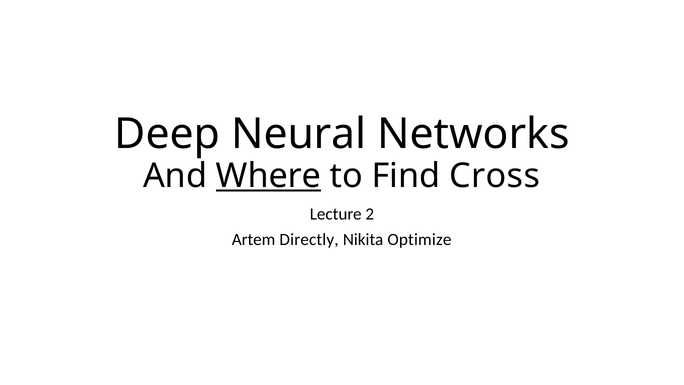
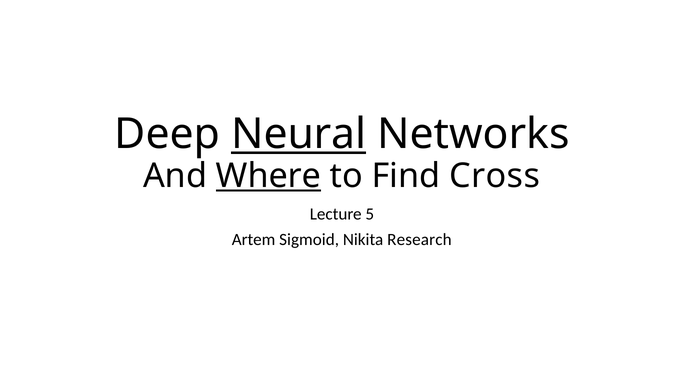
Neural underline: none -> present
2: 2 -> 5
Directly: Directly -> Sigmoid
Optimize: Optimize -> Research
